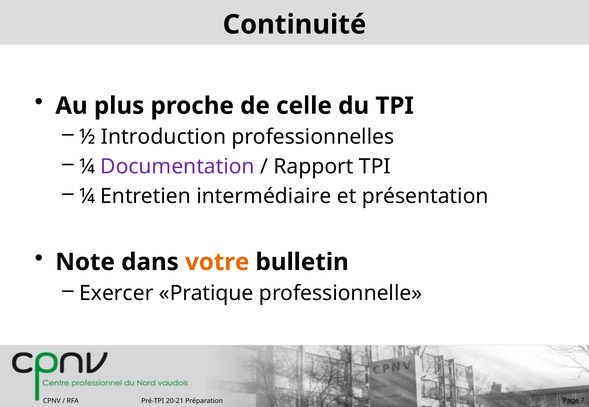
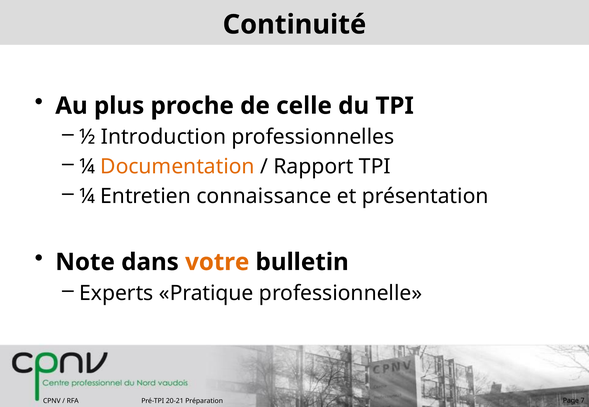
Documentation colour: purple -> orange
intermédiaire: intermédiaire -> connaissance
Exercer: Exercer -> Experts
